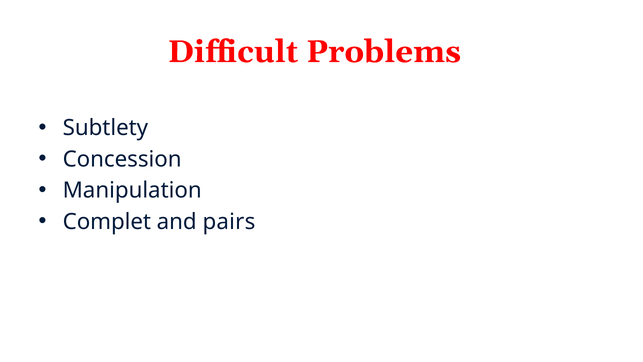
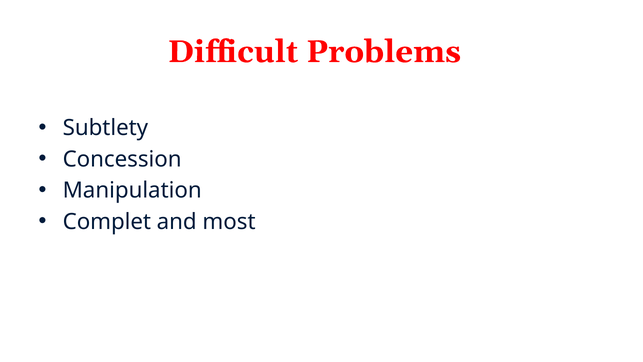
pairs: pairs -> most
